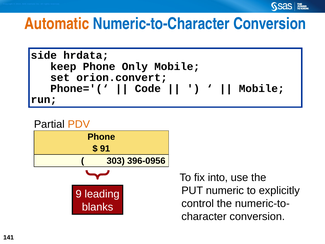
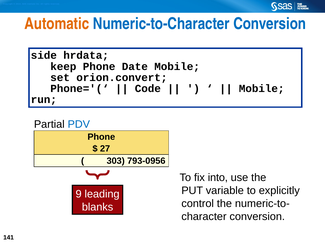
Only: Only -> Date
PDV colour: orange -> blue
91: 91 -> 27
396-0956: 396-0956 -> 793-0956
numeric: numeric -> variable
